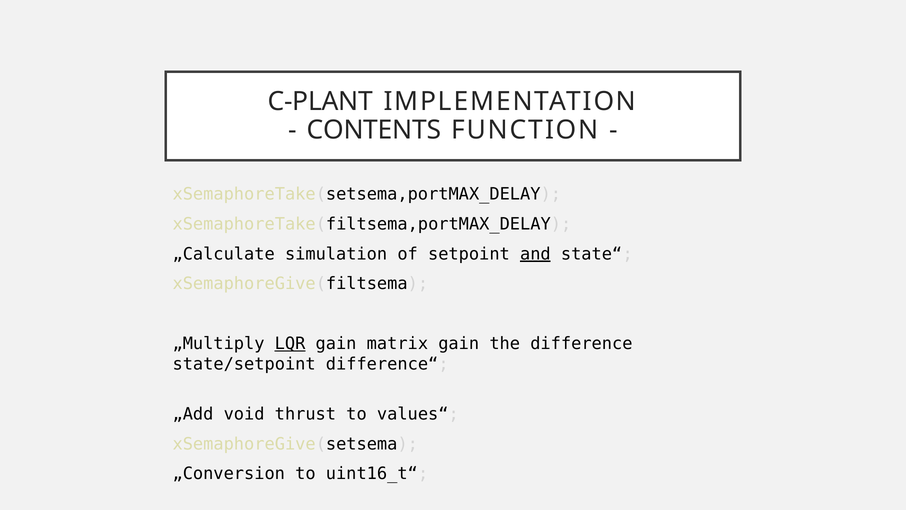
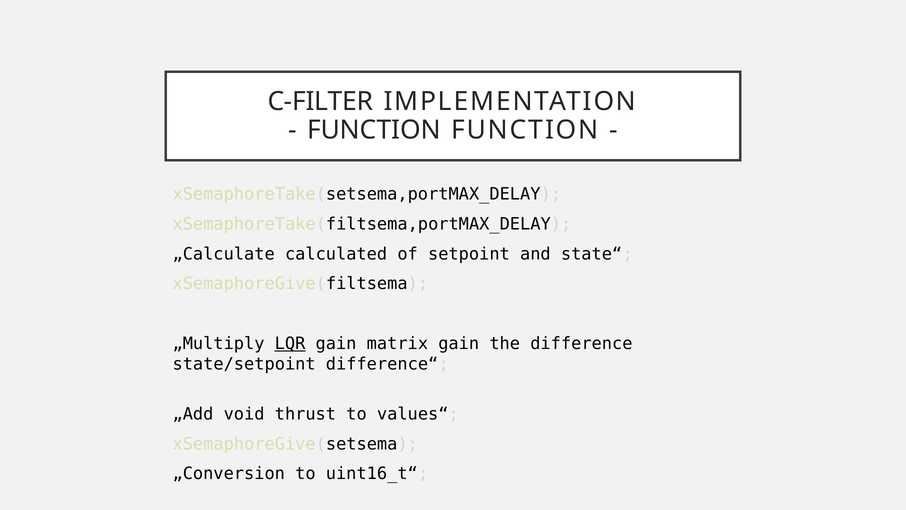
C-PLANT: C-PLANT -> C-FILTER
CONTENTS at (374, 130): CONTENTS -> FUNCTION
simulation: simulation -> calculated
and underline: present -> none
